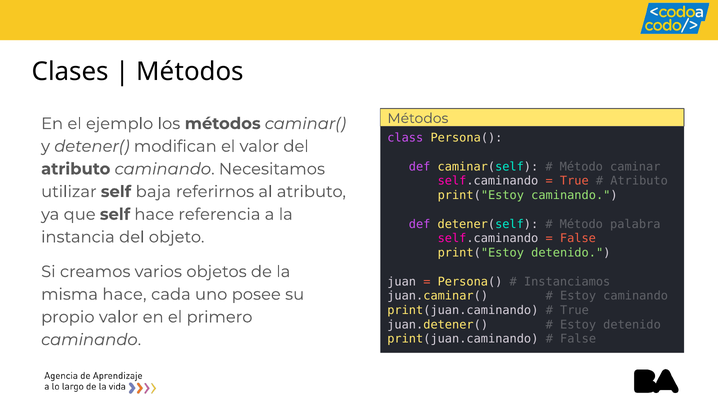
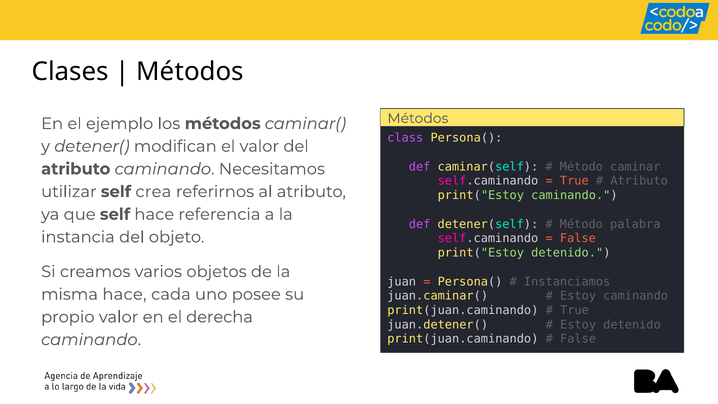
baja: baja -> crea
primero: primero -> derecha
